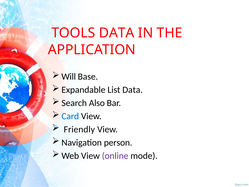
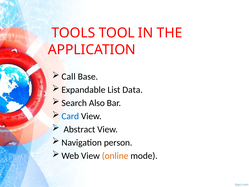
TOOLS DATA: DATA -> TOOL
Will: Will -> Call
Friendly: Friendly -> Abstract
online colour: purple -> orange
